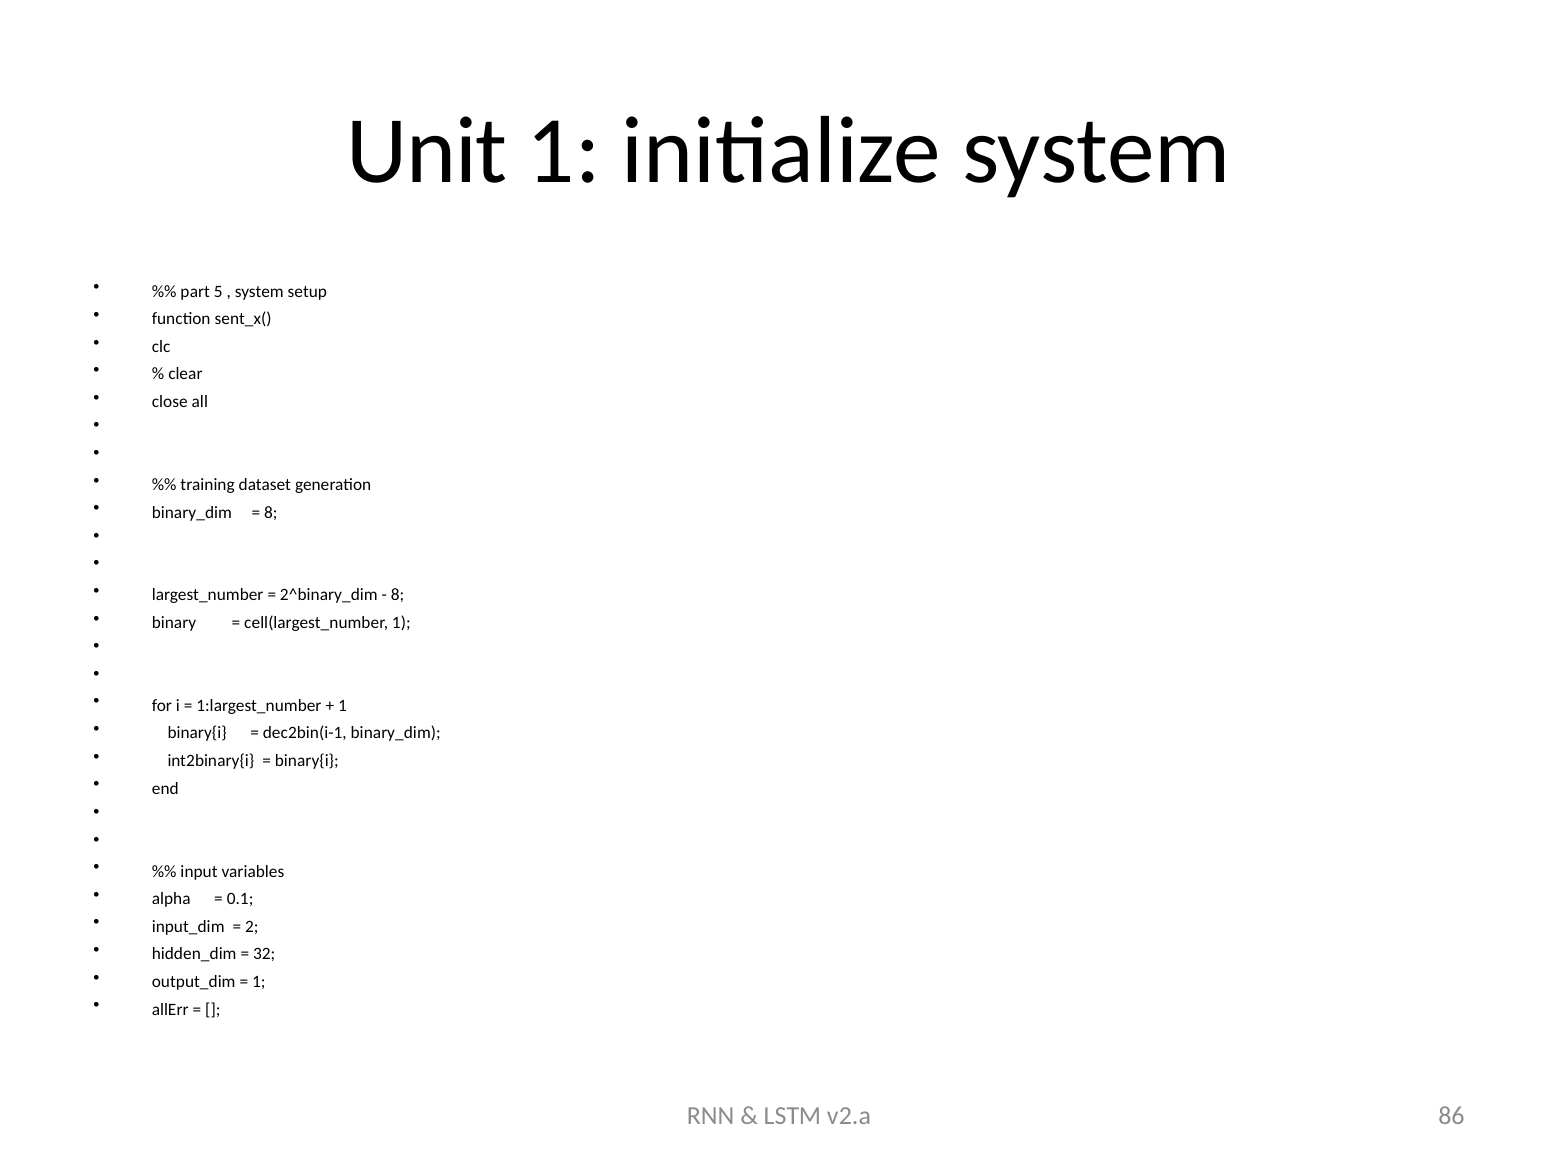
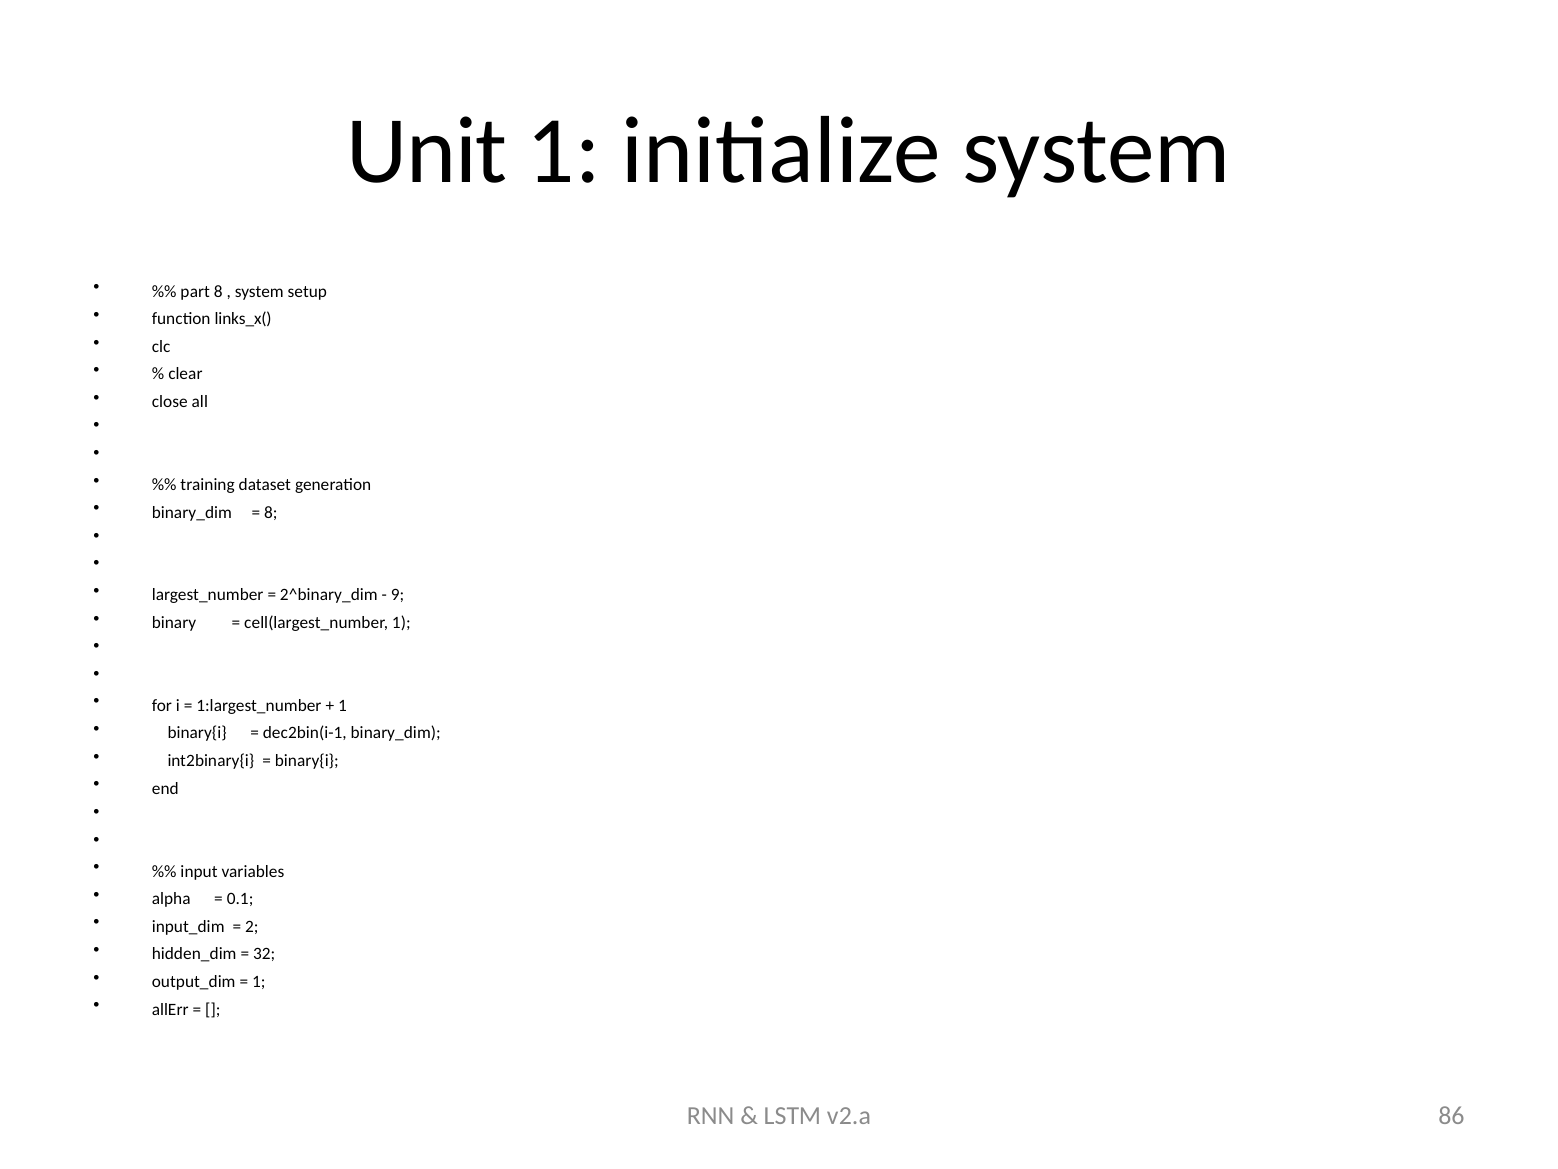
part 5: 5 -> 8
sent_x(: sent_x( -> links_x(
8 at (398, 595): 8 -> 9
